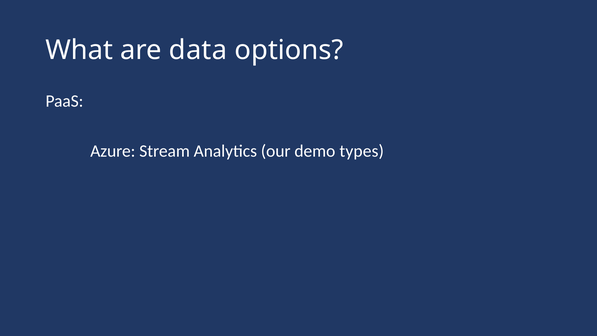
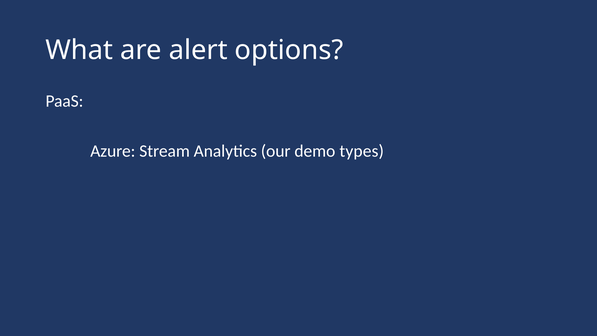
data: data -> alert
